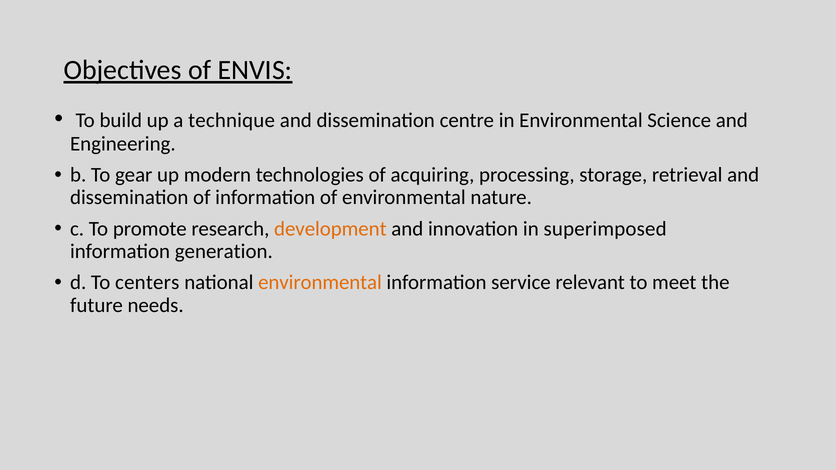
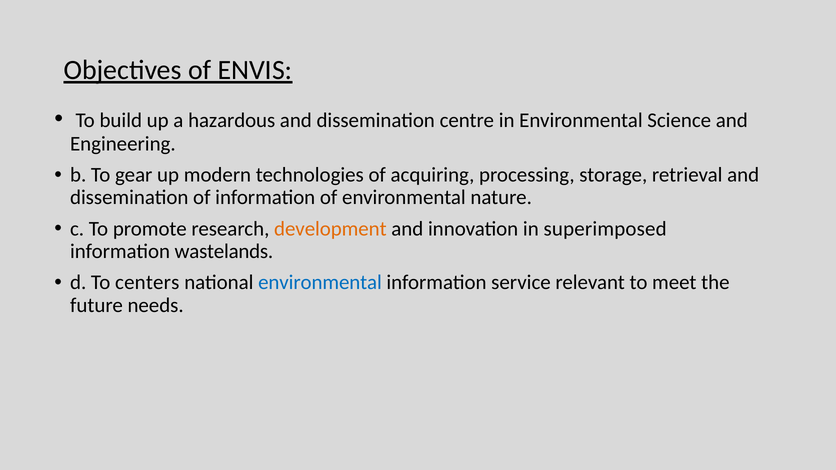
technique: technique -> hazardous
generation: generation -> wastelands
environmental at (320, 283) colour: orange -> blue
